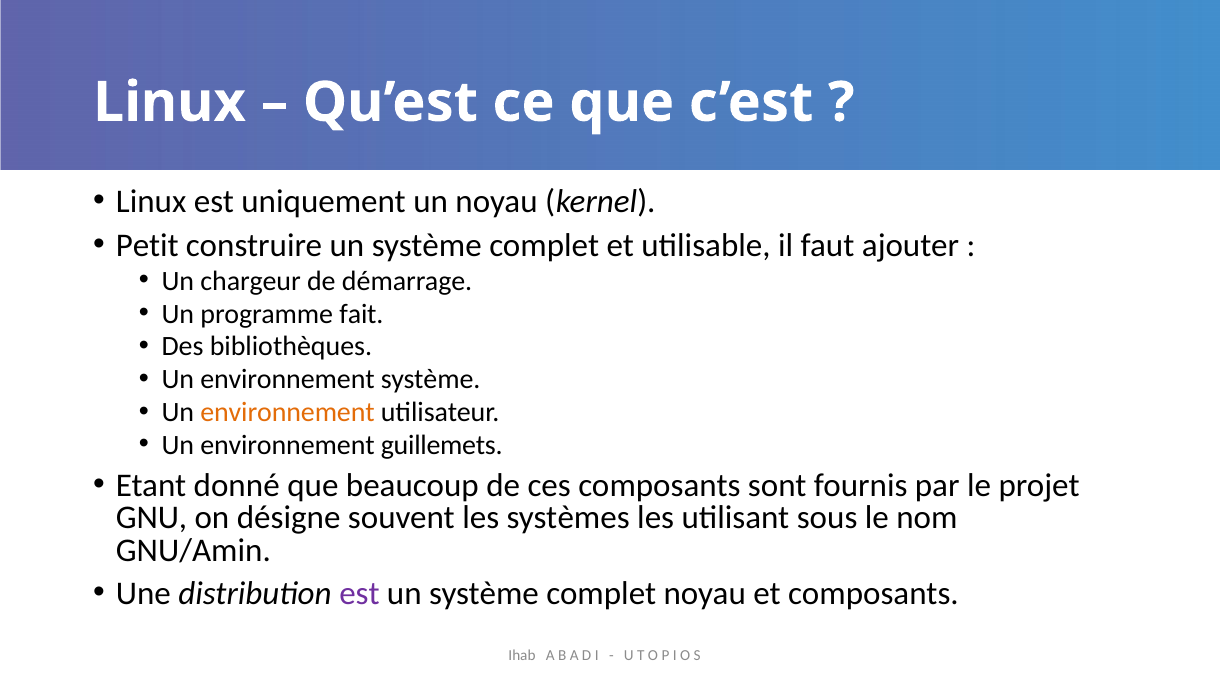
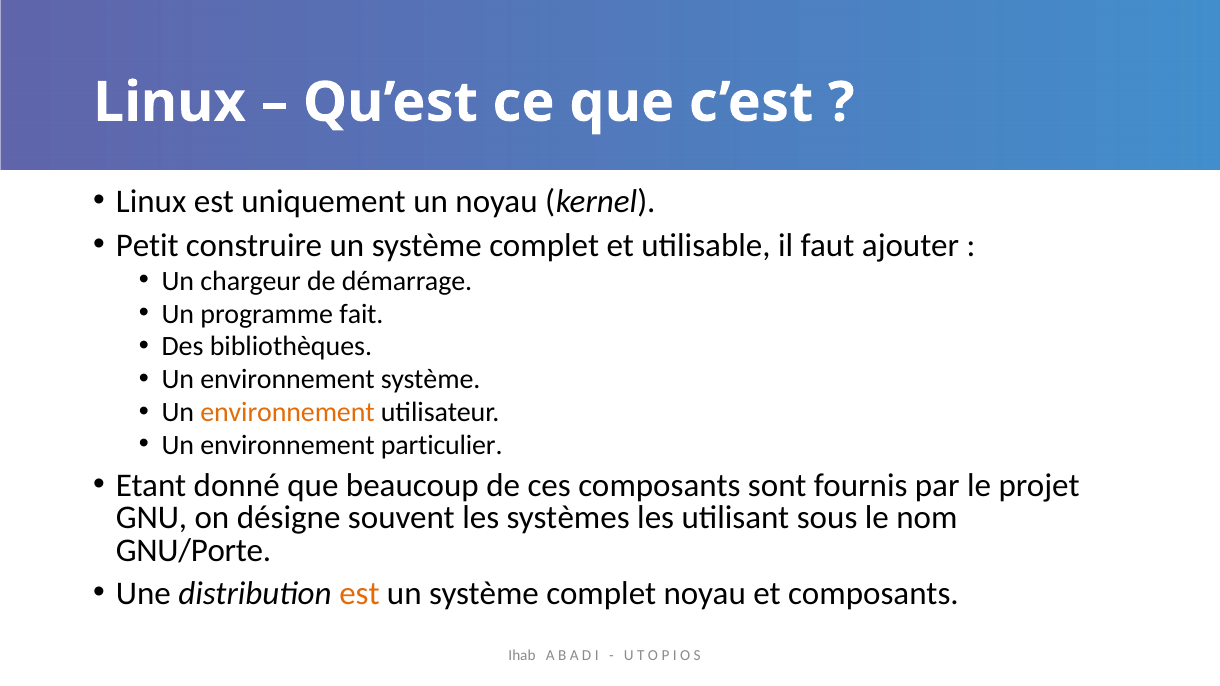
guillemets: guillemets -> particulier
GNU/Amin: GNU/Amin -> GNU/Porte
est at (360, 594) colour: purple -> orange
